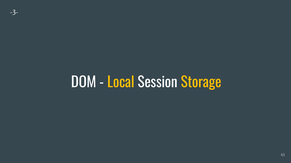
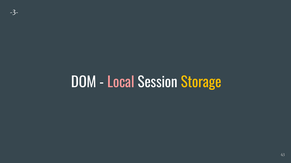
Local colour: yellow -> pink
